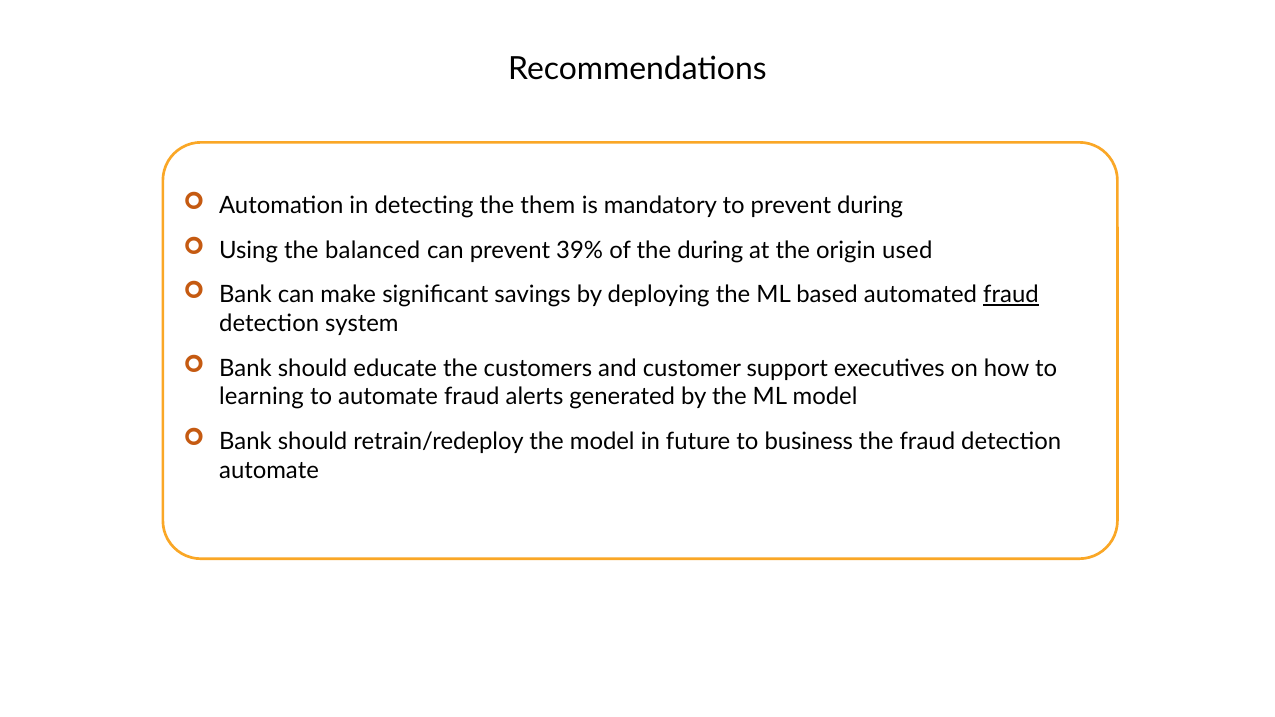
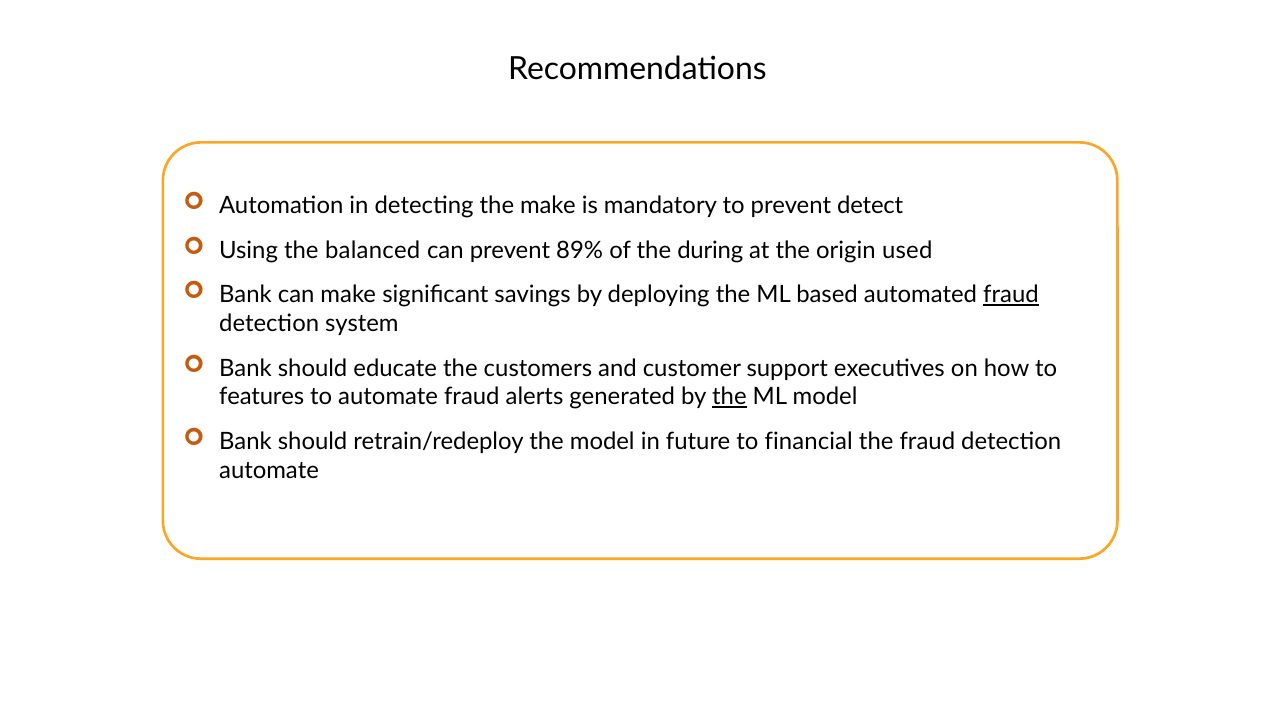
the them: them -> make
prevent during: during -> detect
39%: 39% -> 89%
learning: learning -> features
the at (729, 397) underline: none -> present
business: business -> financial
